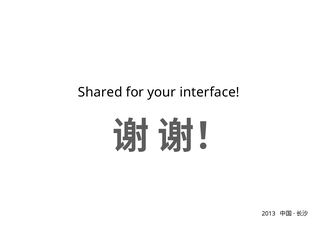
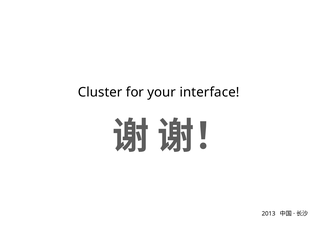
Shared: Shared -> Cluster
